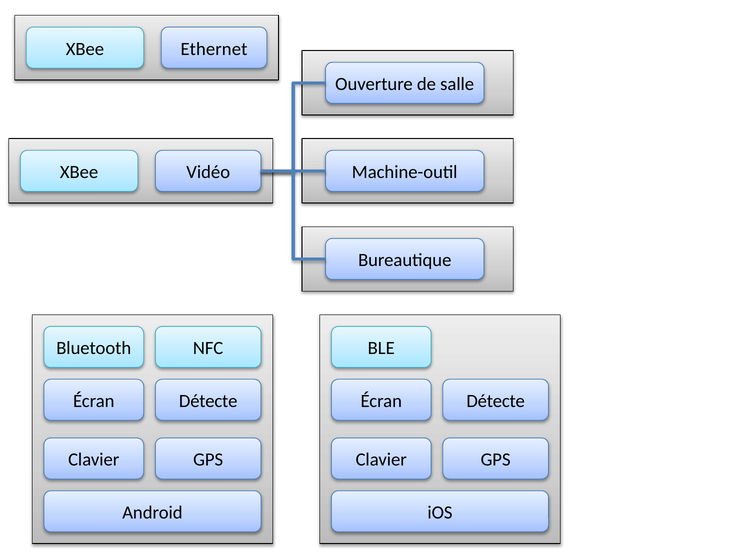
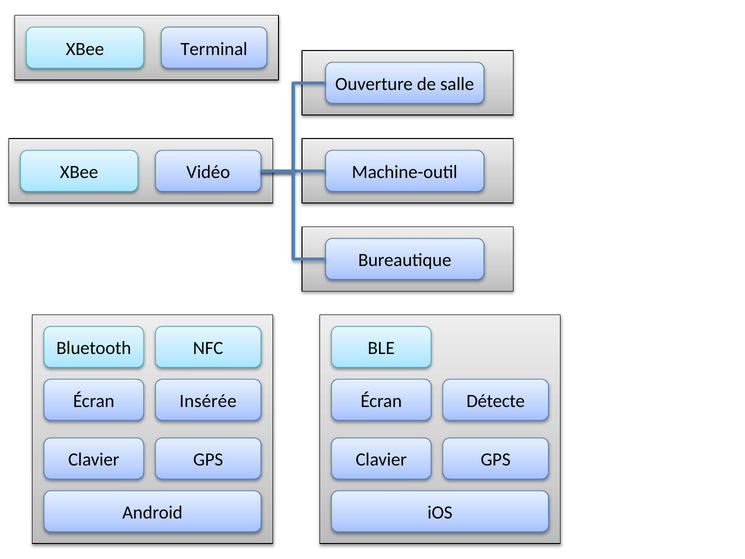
Ethernet: Ethernet -> Terminal
Détecte at (208, 401): Détecte -> Insérée
